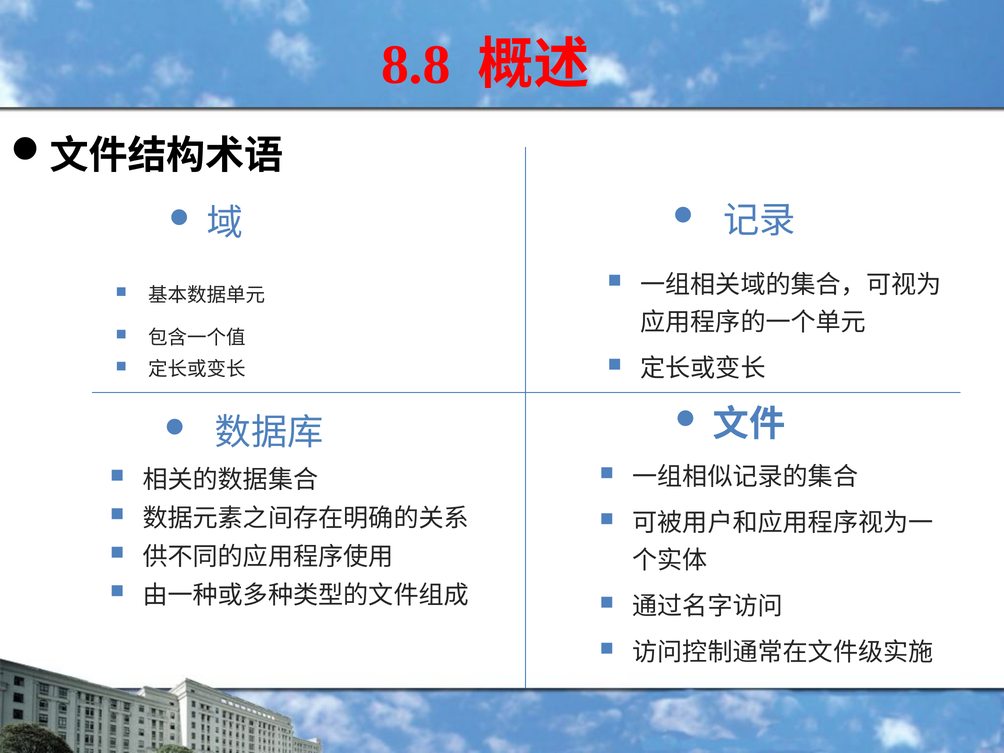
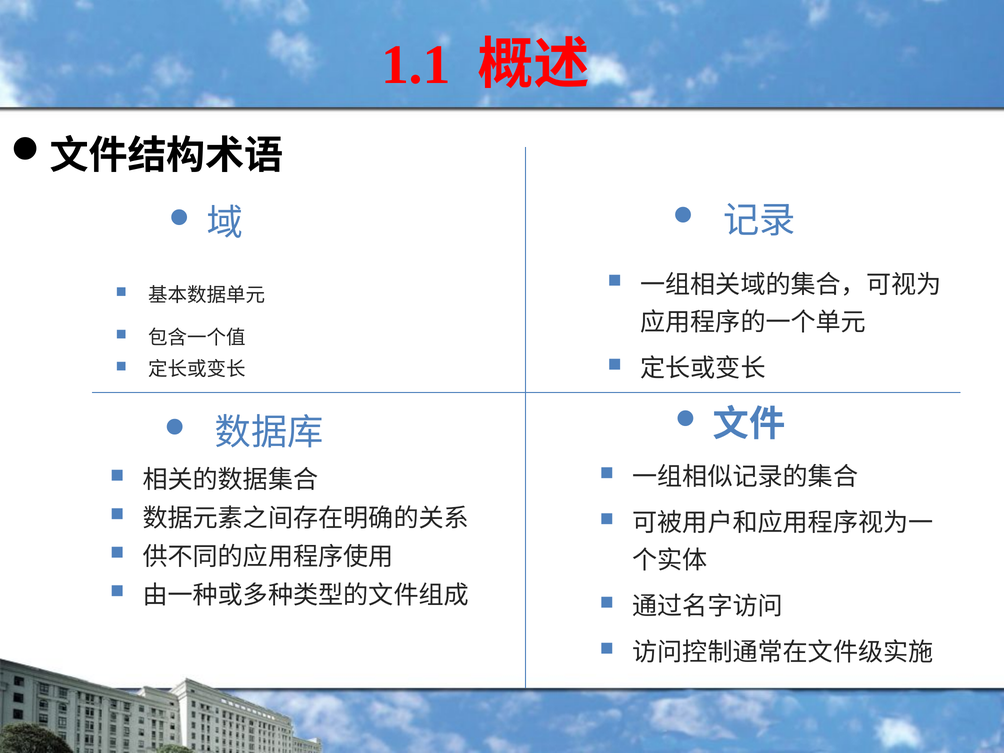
8.8: 8.8 -> 1.1
